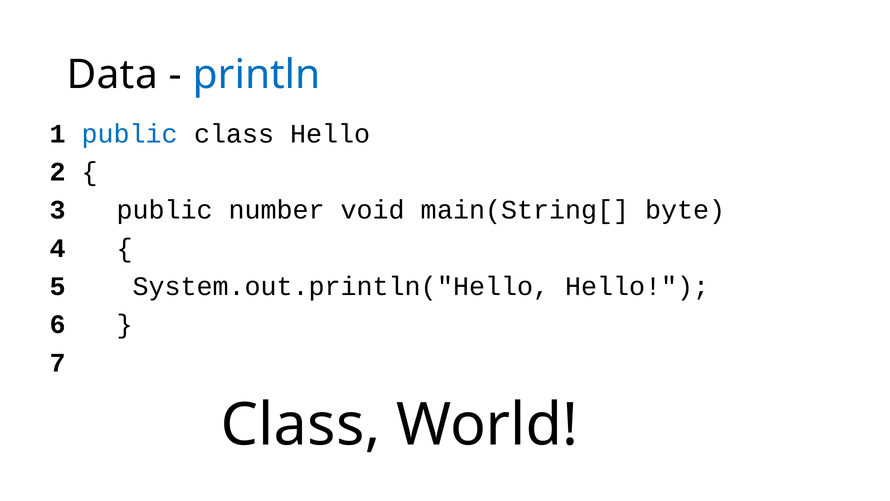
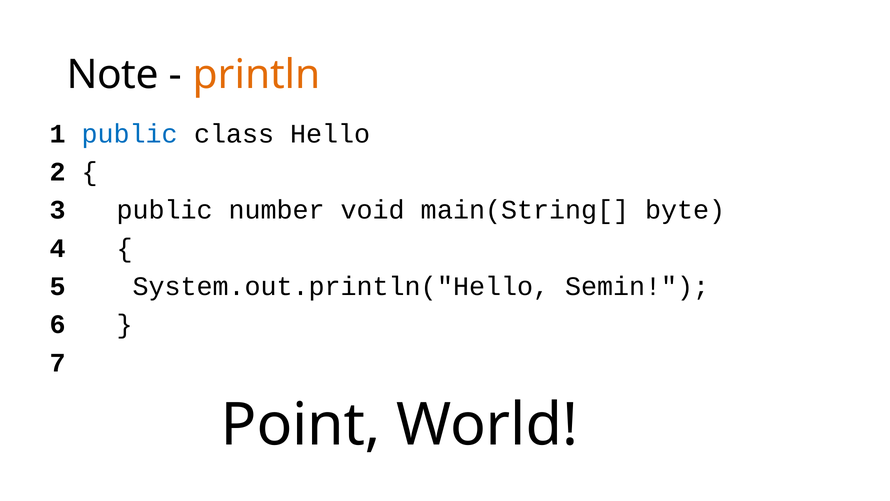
Data: Data -> Note
println colour: blue -> orange
System.out.println("Hello Hello: Hello -> Semin
Class at (301, 425): Class -> Point
